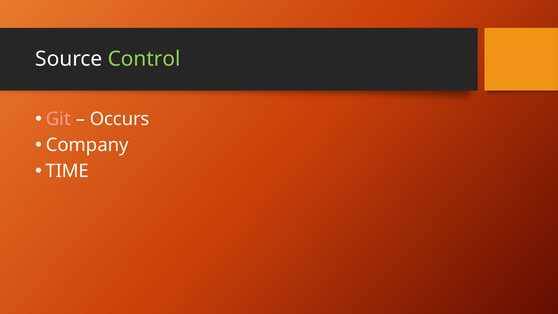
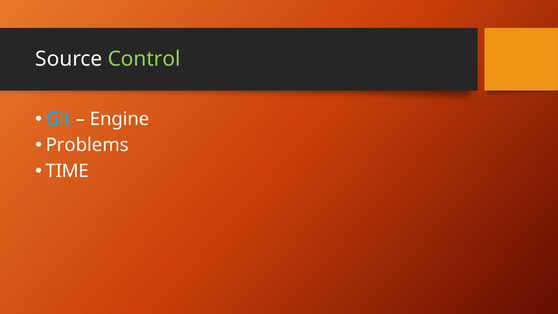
Git colour: pink -> light blue
Occurs: Occurs -> Engine
Company: Company -> Problems
